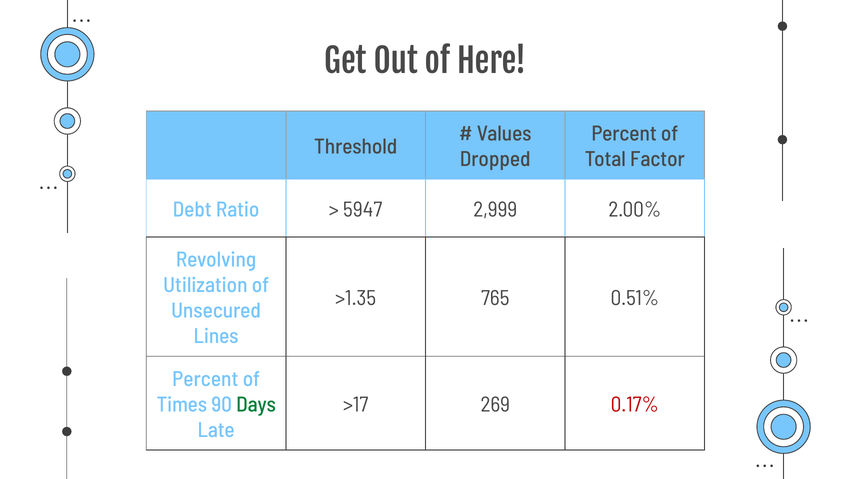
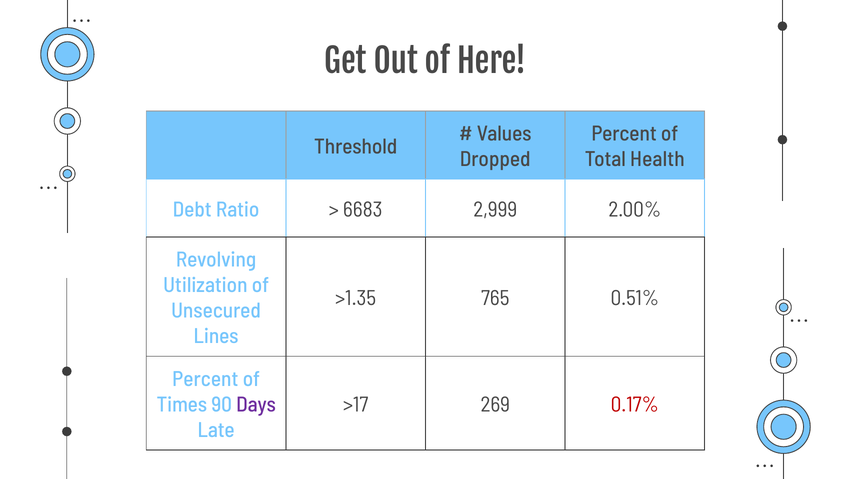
Factor: Factor -> Health
5947: 5947 -> 6683
Days colour: green -> purple
